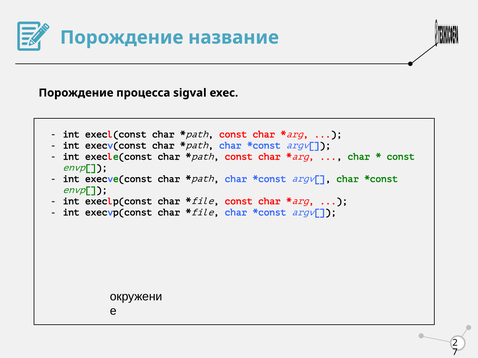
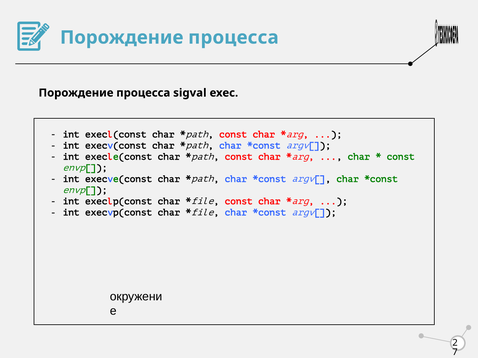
название at (234, 38): название -> процесса
